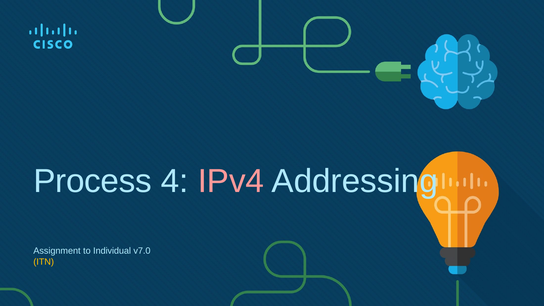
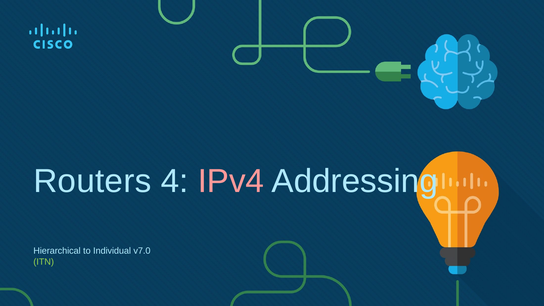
Process: Process -> Routers
Assignment: Assignment -> Hierarchical
ITN colour: yellow -> light green
